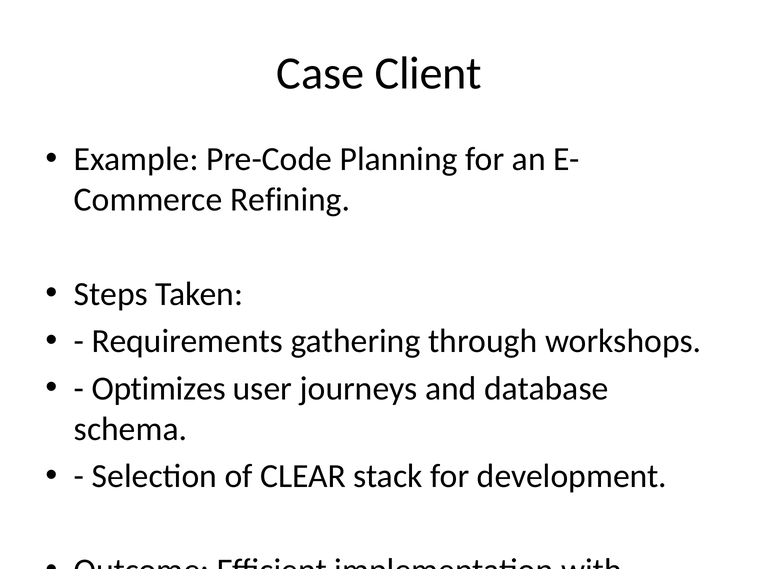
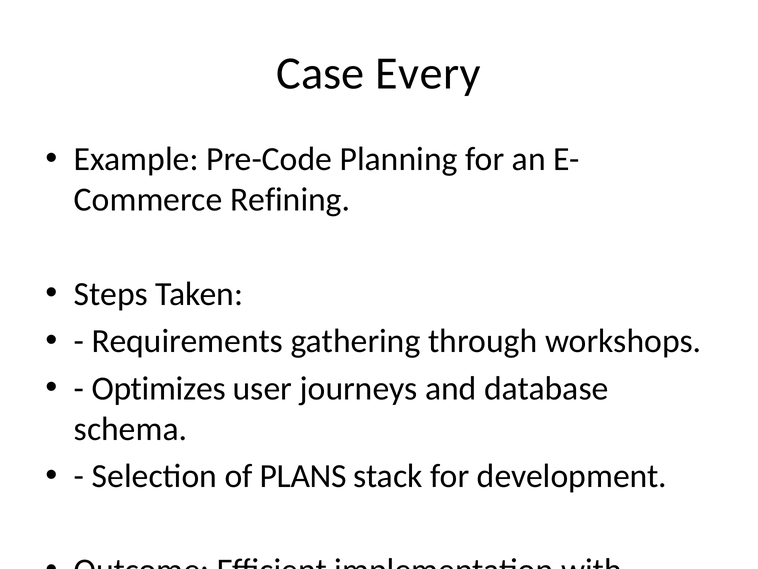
Client: Client -> Every
CLEAR: CLEAR -> PLANS
